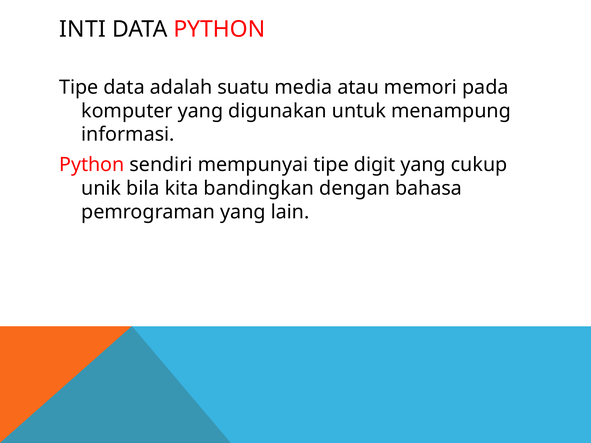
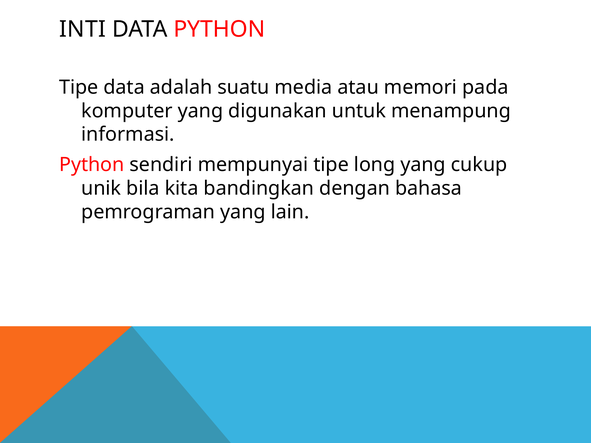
digit: digit -> long
